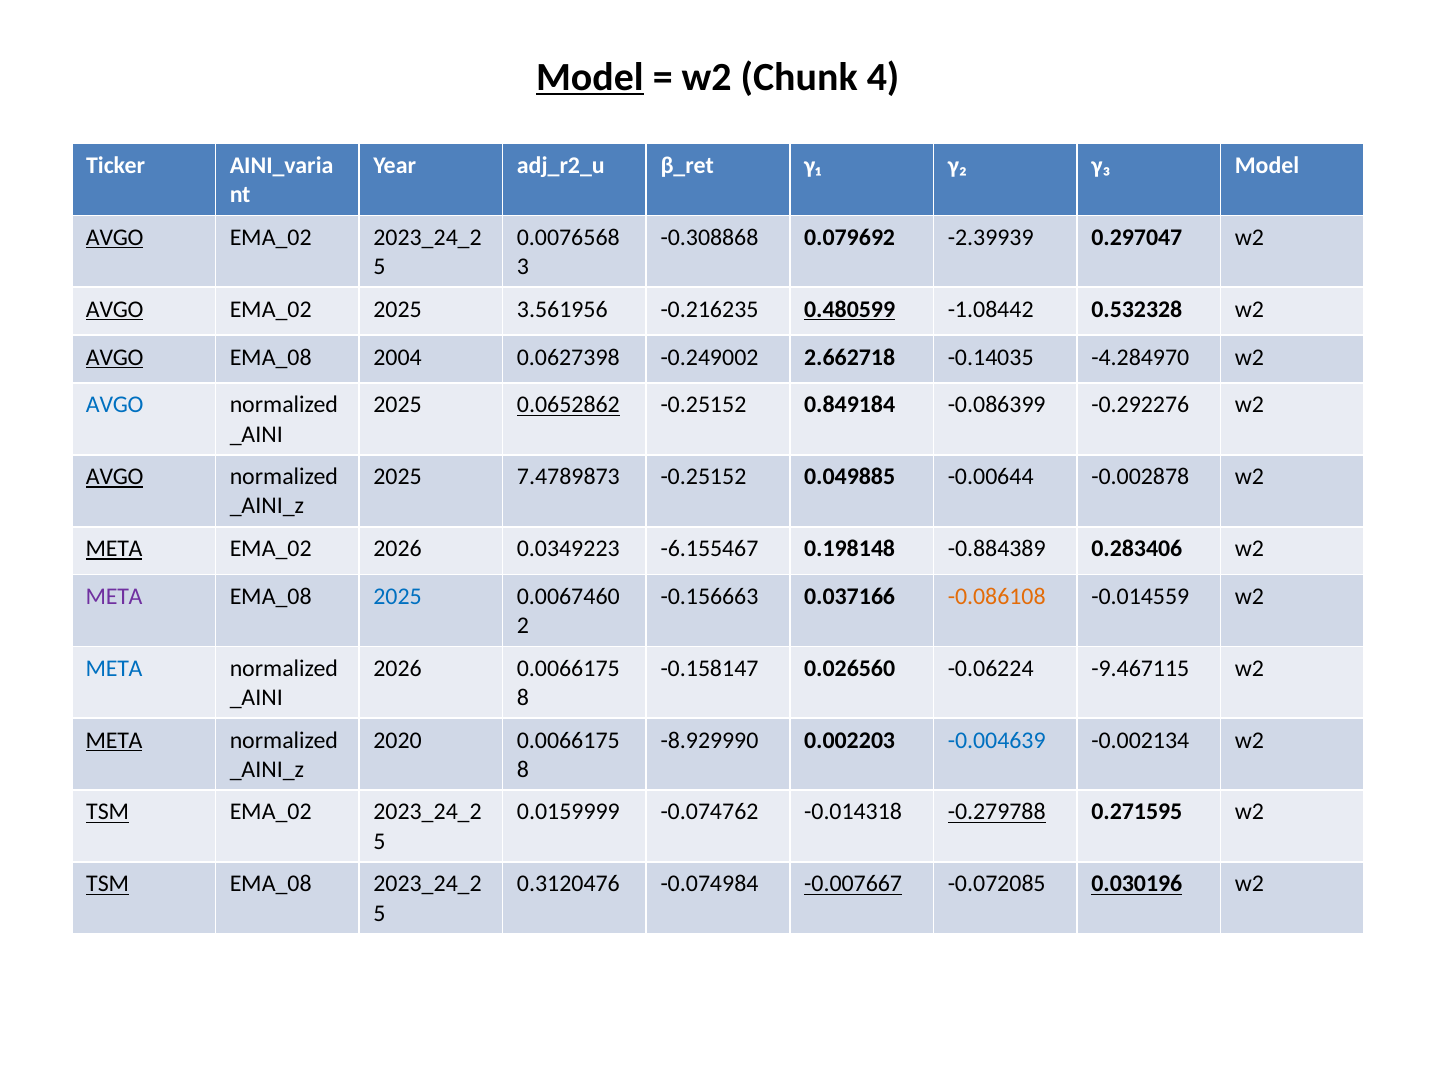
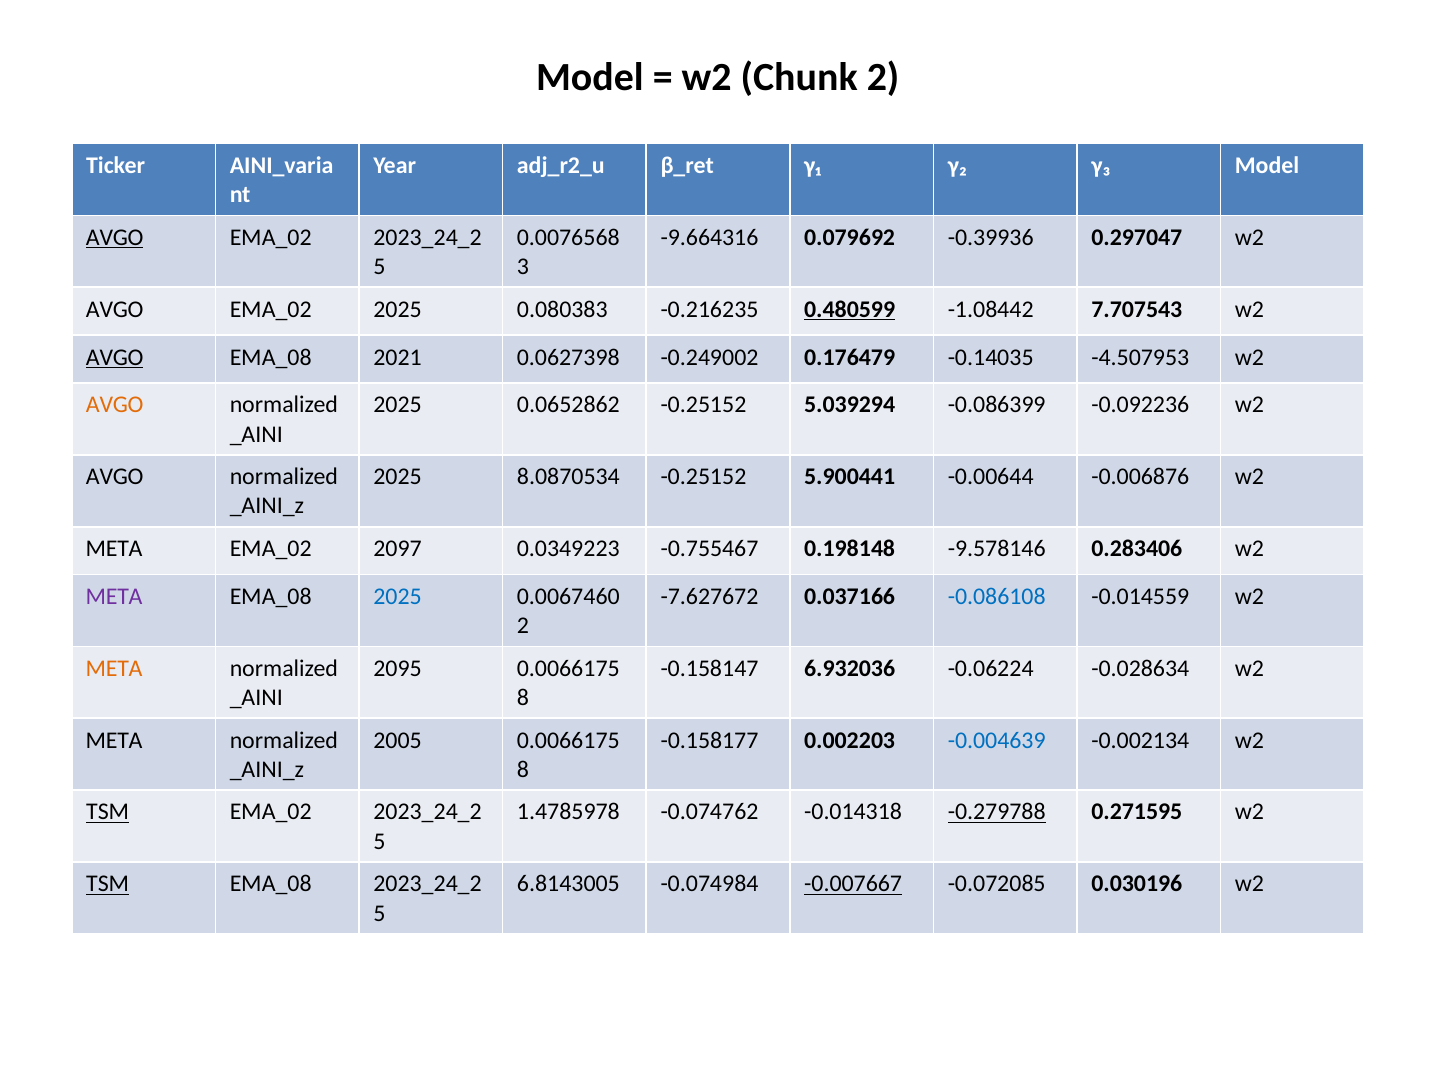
Model at (590, 77) underline: present -> none
Chunk 4: 4 -> 2
-0.308868: -0.308868 -> -9.664316
-2.39939: -2.39939 -> -0.39936
AVGO at (115, 309) underline: present -> none
3.561956: 3.561956 -> 0.080383
0.532328: 0.532328 -> 7.707543
2004: 2004 -> 2021
2.662718: 2.662718 -> 0.176479
-4.284970: -4.284970 -> -4.507953
AVGO at (115, 405) colour: blue -> orange
0.0652862 underline: present -> none
0.849184: 0.849184 -> 5.039294
-0.292276: -0.292276 -> -0.092236
AVGO at (115, 477) underline: present -> none
7.4789873: 7.4789873 -> 8.0870534
0.049885: 0.049885 -> 5.900441
-0.002878: -0.002878 -> -0.006876
META at (114, 549) underline: present -> none
2026 at (398, 549): 2026 -> 2097
-6.155467: -6.155467 -> -0.755467
-0.884389: -0.884389 -> -9.578146
-0.156663: -0.156663 -> -7.627672
-0.086108 colour: orange -> blue
META at (114, 668) colour: blue -> orange
2026 at (398, 668): 2026 -> 2095
0.026560: 0.026560 -> 6.932036
-9.467115: -9.467115 -> -0.028634
META at (114, 740) underline: present -> none
2020: 2020 -> 2005
-8.929990: -8.929990 -> -0.158177
0.0159999: 0.0159999 -> 1.4785978
0.3120476: 0.3120476 -> 6.8143005
0.030196 underline: present -> none
